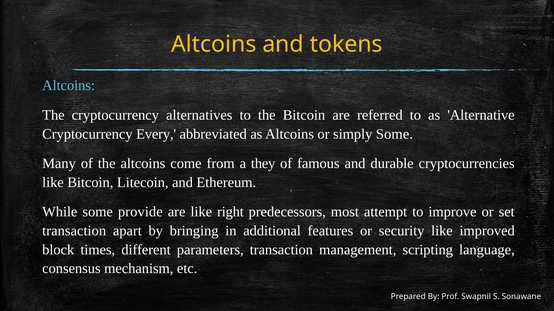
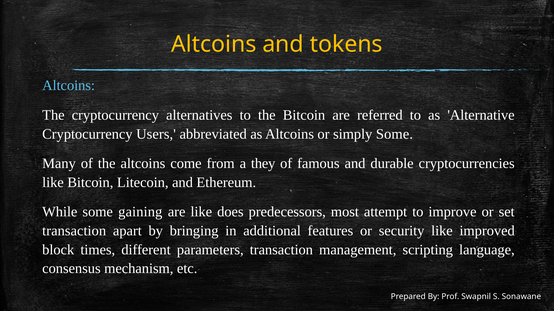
Every: Every -> Users
provide: provide -> gaining
right: right -> does
